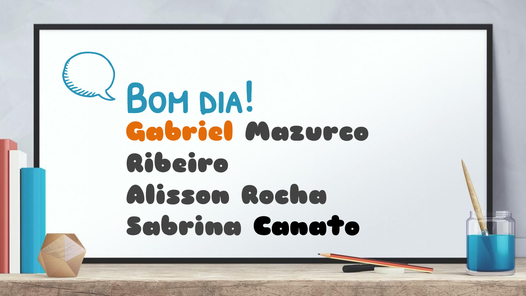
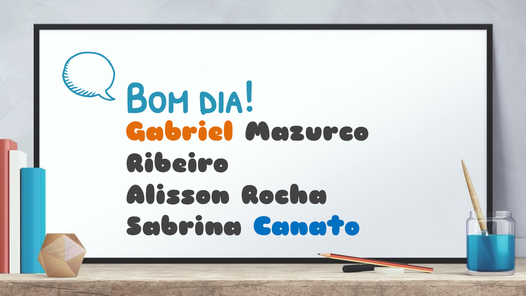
Canato colour: black -> blue
